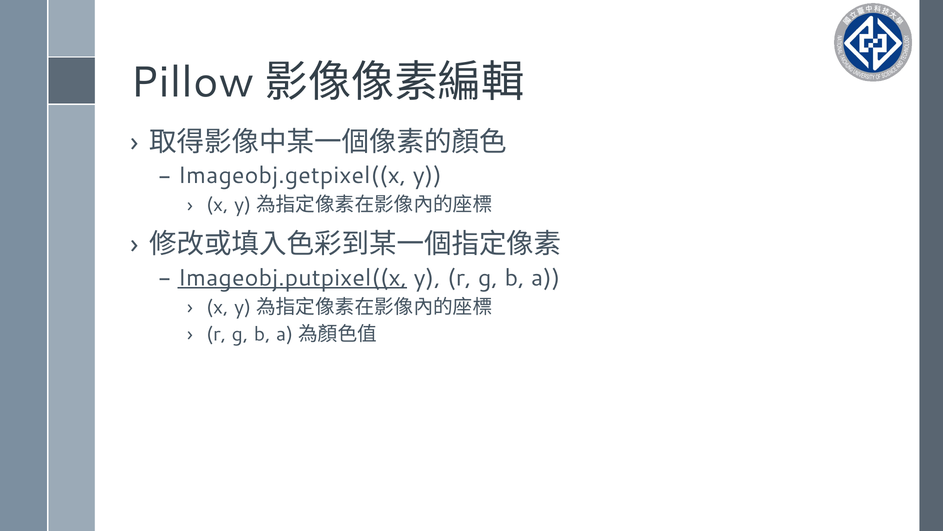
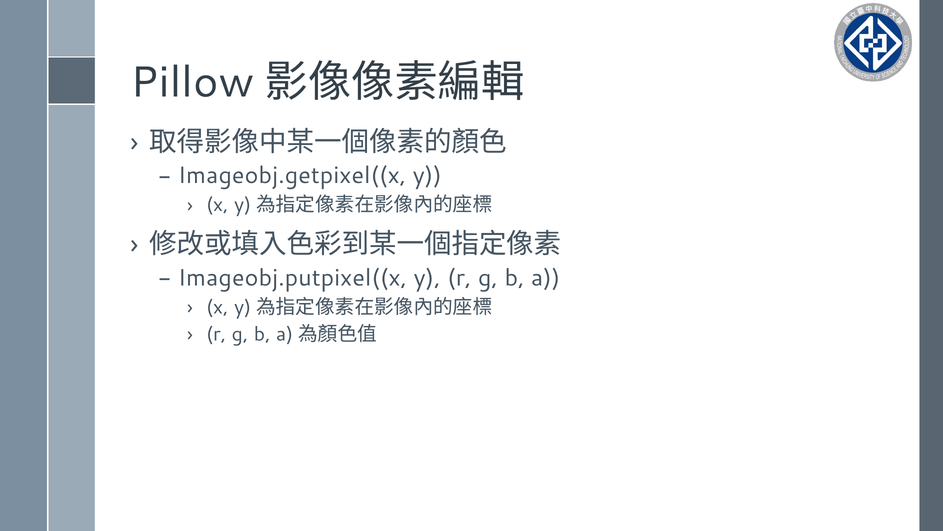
Imageobj.putpixel((x underline: present -> none
